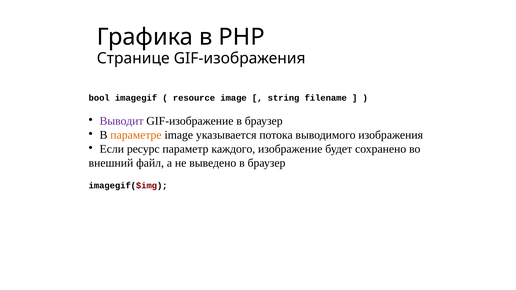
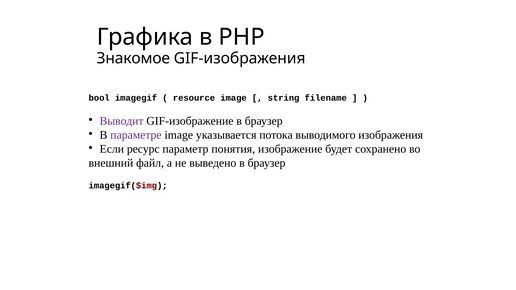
Странице: Странице -> Знакомое
параметре colour: orange -> purple
каждого: каждого -> понятия
